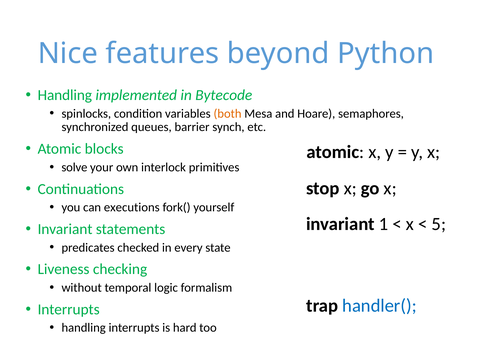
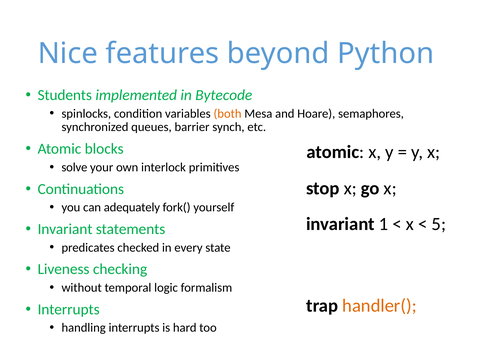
Handling at (65, 95): Handling -> Students
executions: executions -> adequately
handler( colour: blue -> orange
